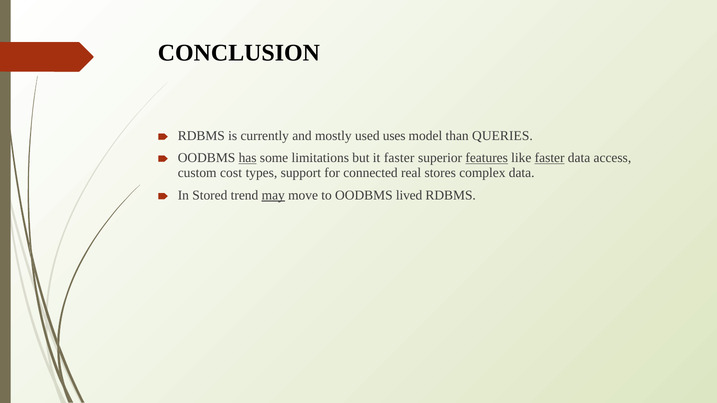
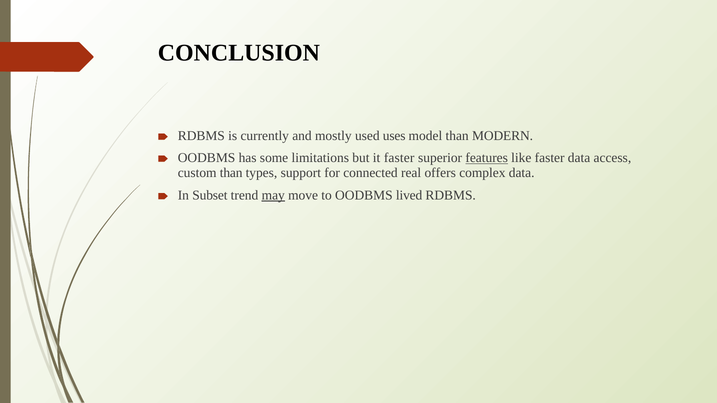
QUERIES: QUERIES -> MODERN
has underline: present -> none
faster at (550, 158) underline: present -> none
custom cost: cost -> than
stores: stores -> offers
Stored: Stored -> Subset
